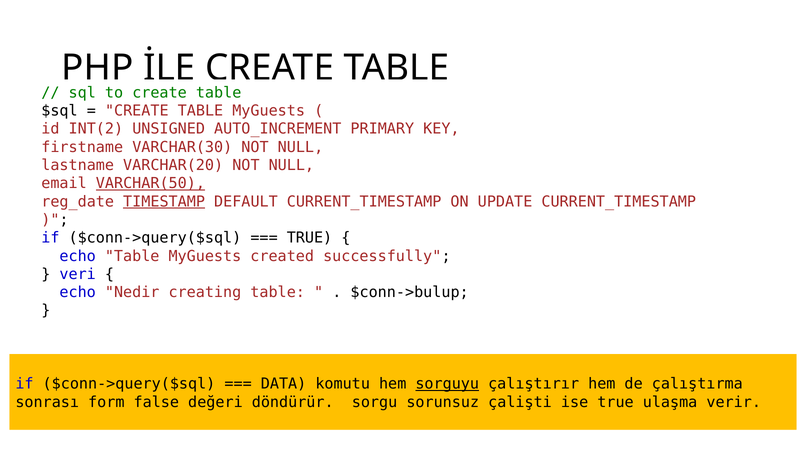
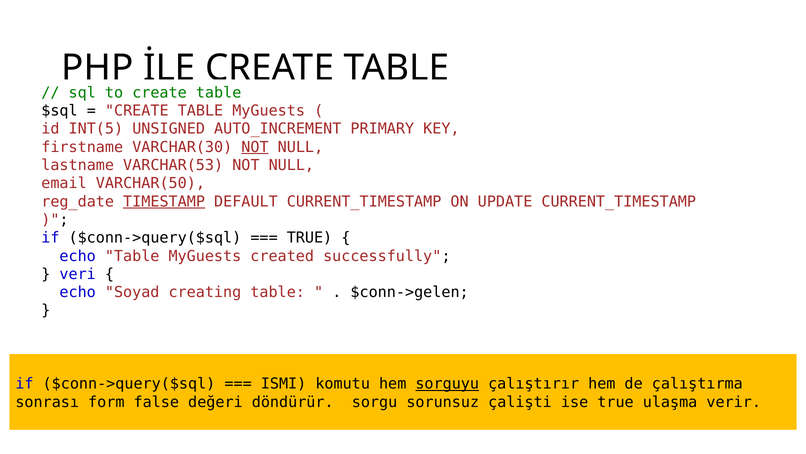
INT(2: INT(2 -> INT(5
NOT at (255, 147) underline: none -> present
VARCHAR(20: VARCHAR(20 -> VARCHAR(53
VARCHAR(50 underline: present -> none
Nedir: Nedir -> Soyad
$conn->bulup: $conn->bulup -> $conn->gelen
DATA: DATA -> ISMI
